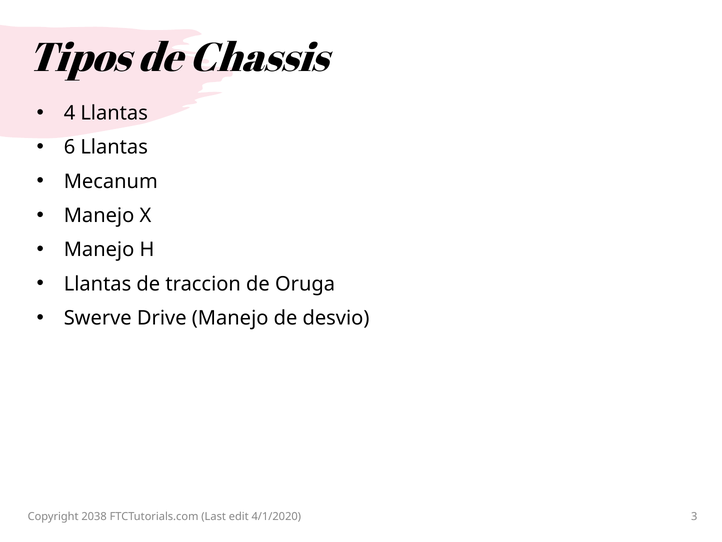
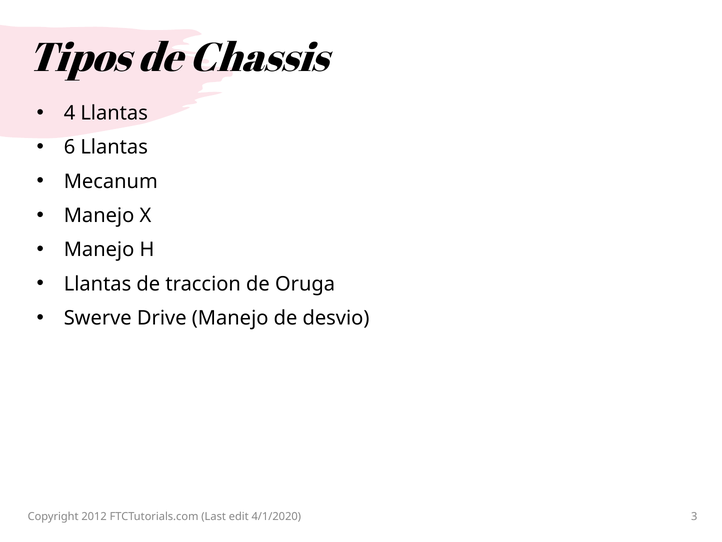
2038: 2038 -> 2012
